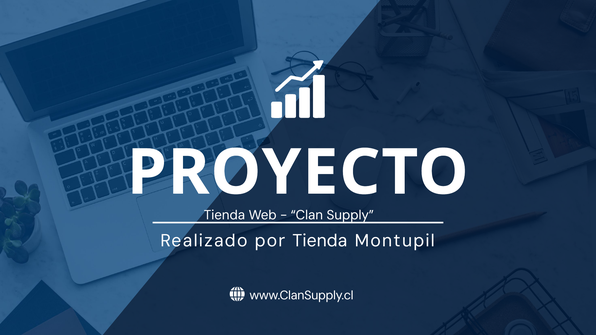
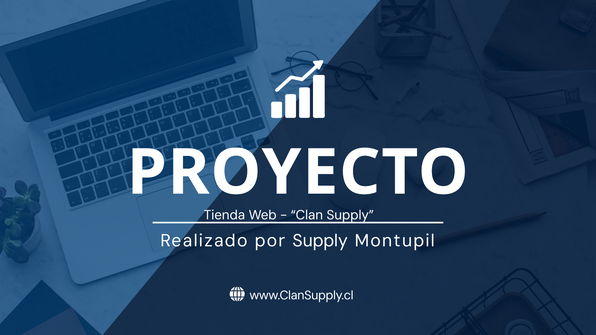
por Tienda: Tienda -> Supply
